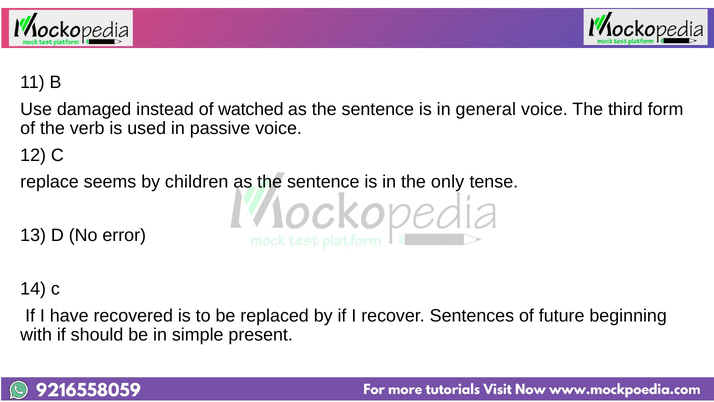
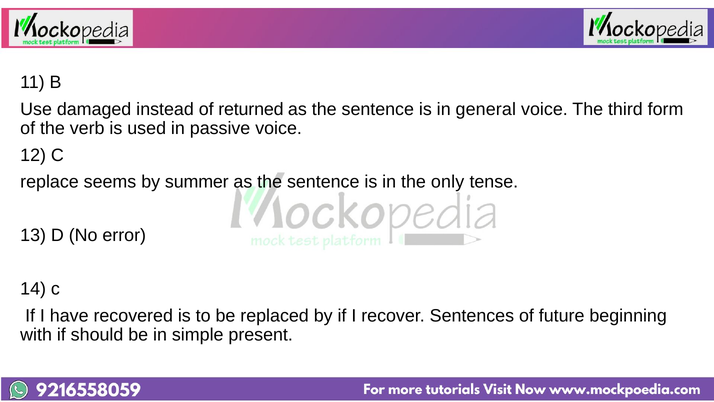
watched: watched -> returned
children: children -> summer
